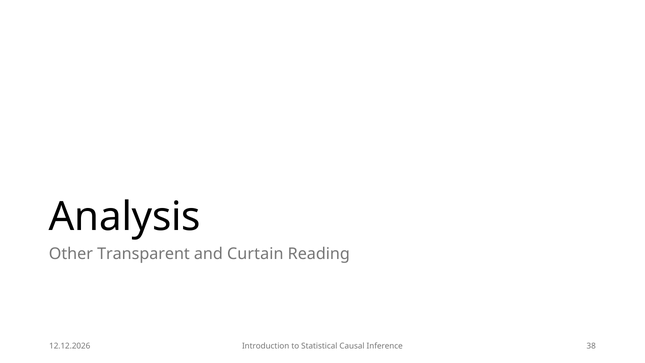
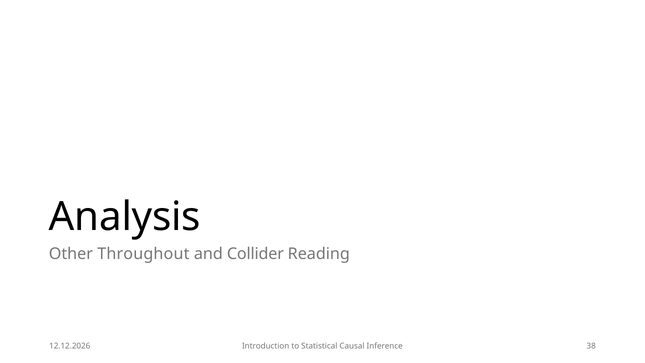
Transparent: Transparent -> Throughout
Curtain: Curtain -> Collider
